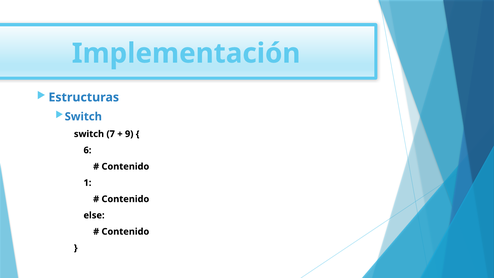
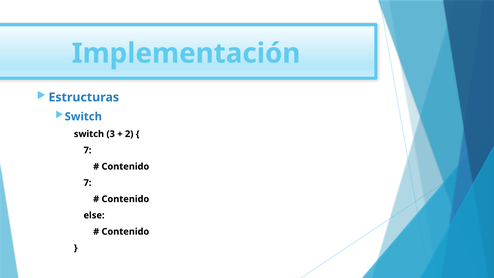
7: 7 -> 3
9: 9 -> 2
6 at (87, 150): 6 -> 7
1 at (87, 183): 1 -> 7
